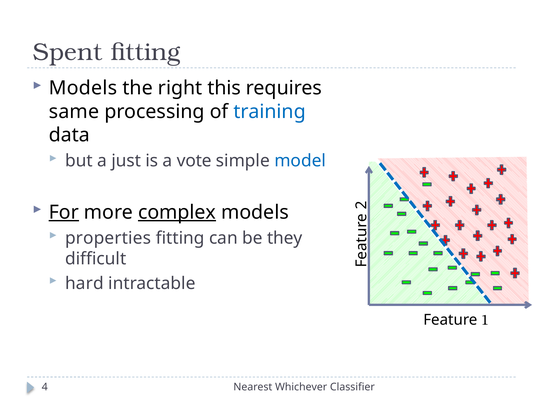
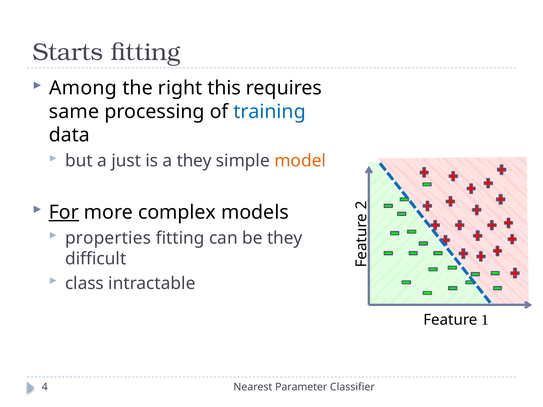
Spent: Spent -> Starts
Models at (83, 88): Models -> Among
a vote: vote -> they
model colour: blue -> orange
complex underline: present -> none
hard: hard -> class
Whichever: Whichever -> Parameter
